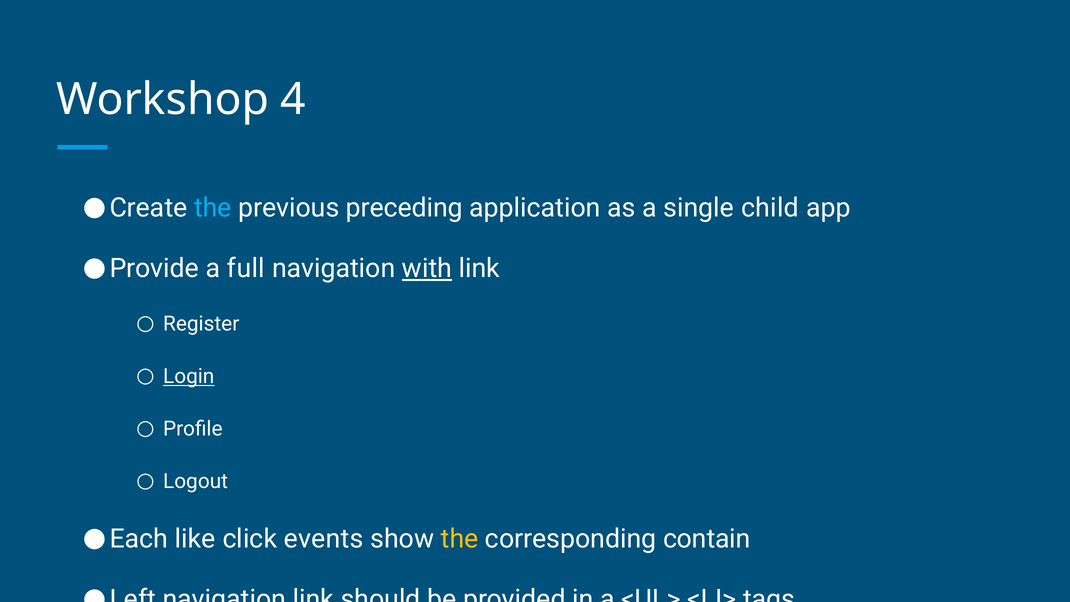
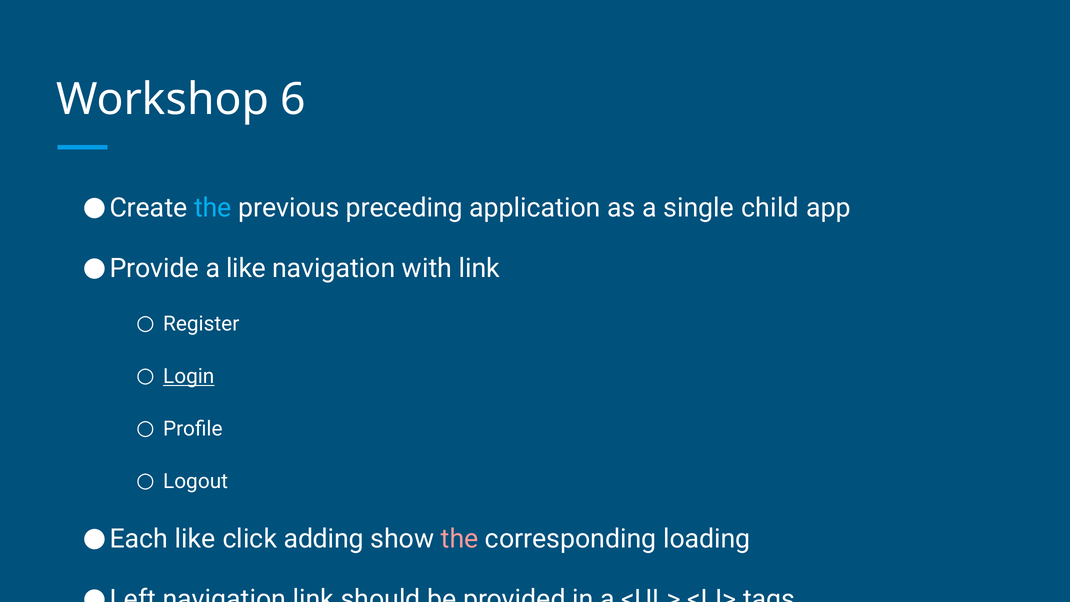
4: 4 -> 6
a full: full -> like
with underline: present -> none
events: events -> adding
the at (460, 539) colour: yellow -> pink
contain: contain -> loading
